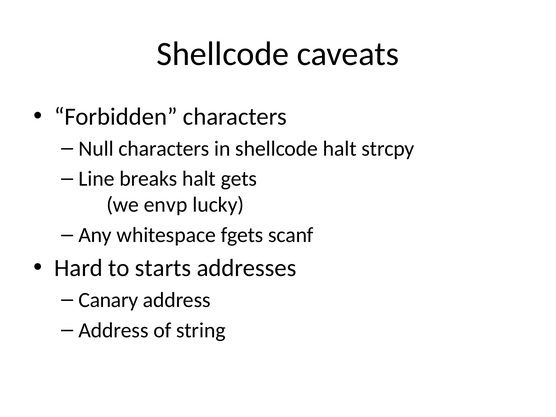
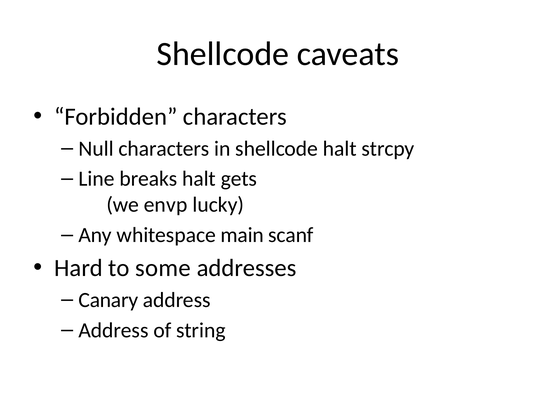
fgets: fgets -> main
starts: starts -> some
